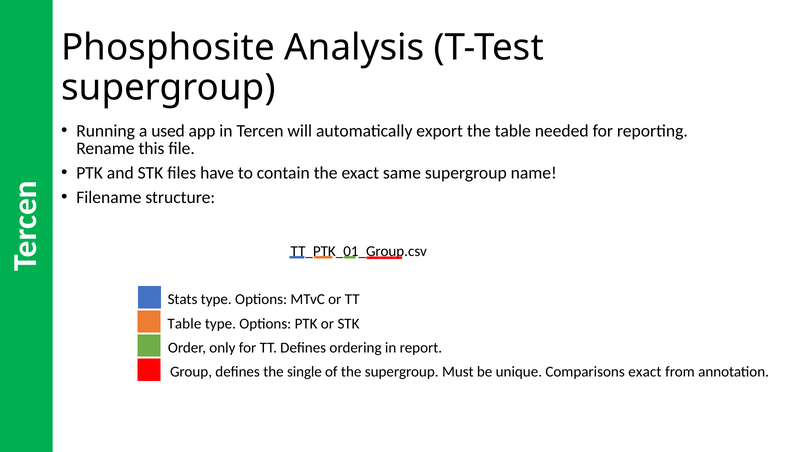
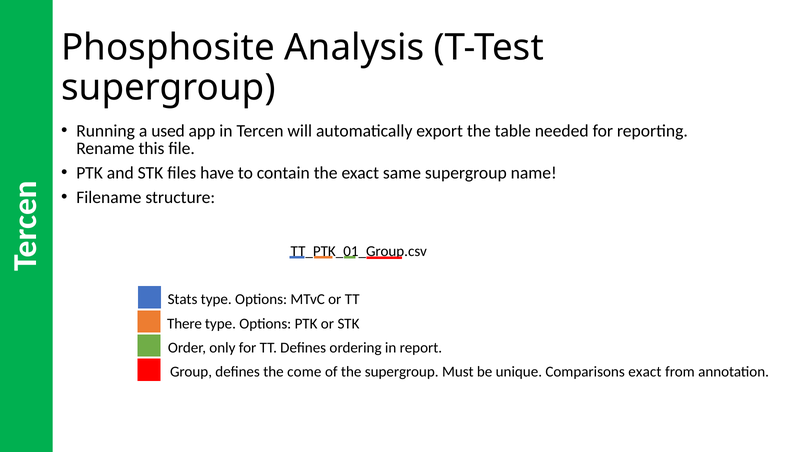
Table at (184, 324): Table -> There
single: single -> come
